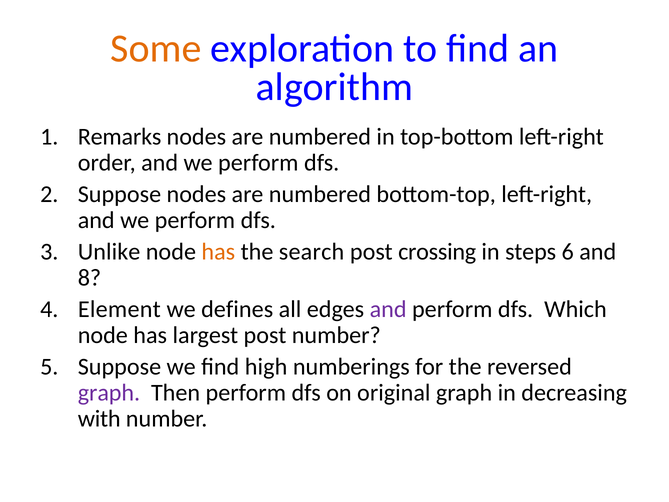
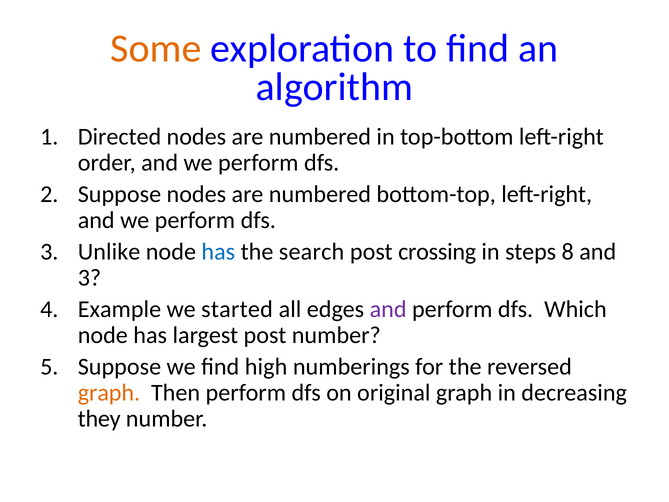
Remarks: Remarks -> Directed
has at (218, 252) colour: orange -> blue
6: 6 -> 8
8 at (89, 278): 8 -> 3
Element: Element -> Example
defines: defines -> started
graph at (109, 393) colour: purple -> orange
with: with -> they
